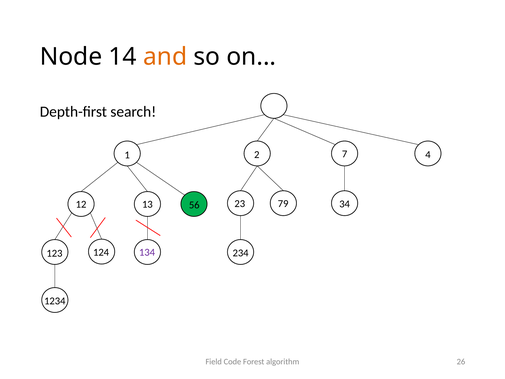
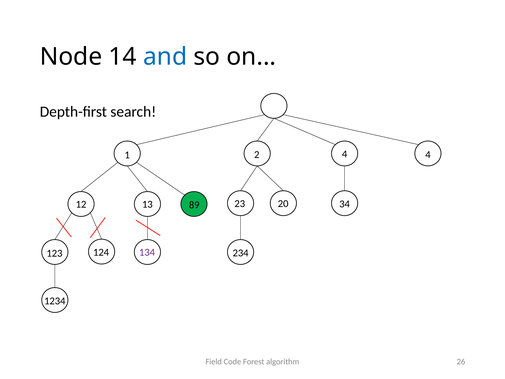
and colour: orange -> blue
2 7: 7 -> 4
56: 56 -> 89
79: 79 -> 20
